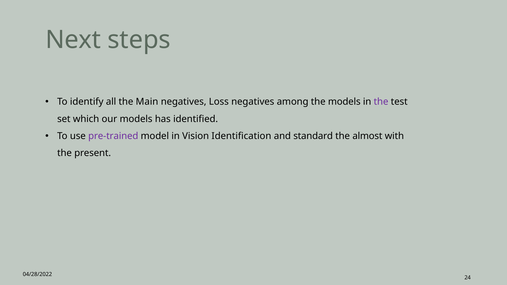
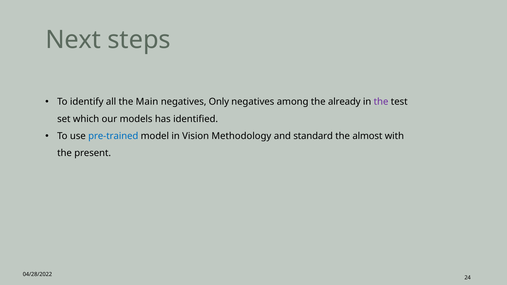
Loss: Loss -> Only
the models: models -> already
pre-trained colour: purple -> blue
Identification: Identification -> Methodology
